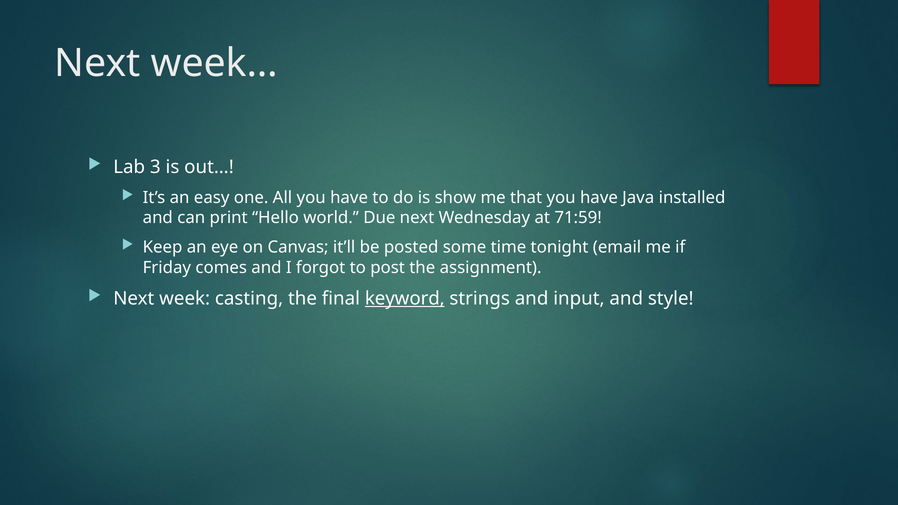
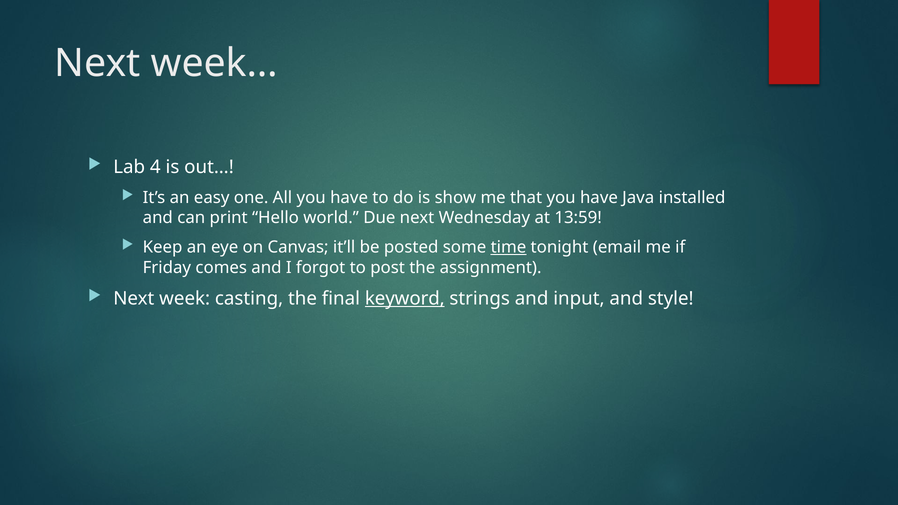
3: 3 -> 4
71:59: 71:59 -> 13:59
time underline: none -> present
